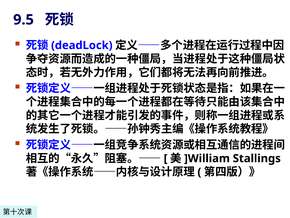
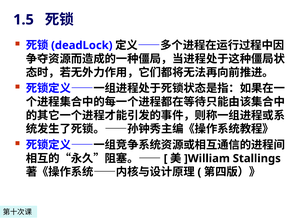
9.5: 9.5 -> 1.5
